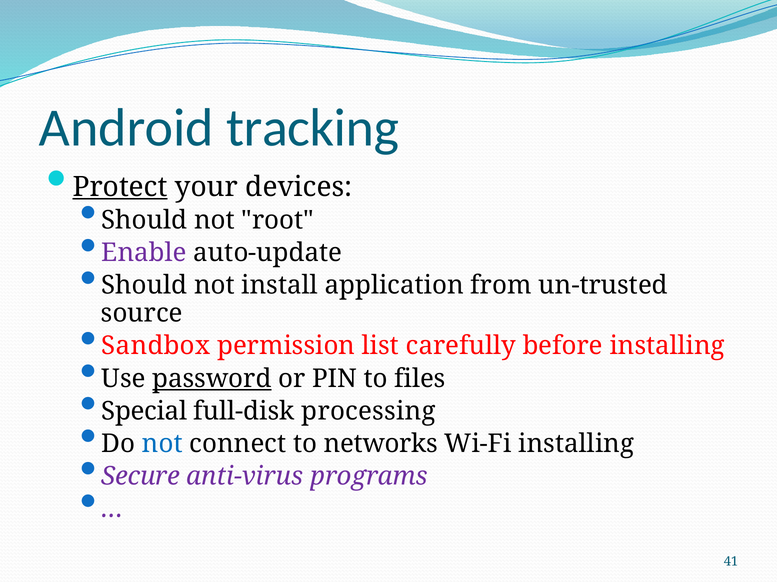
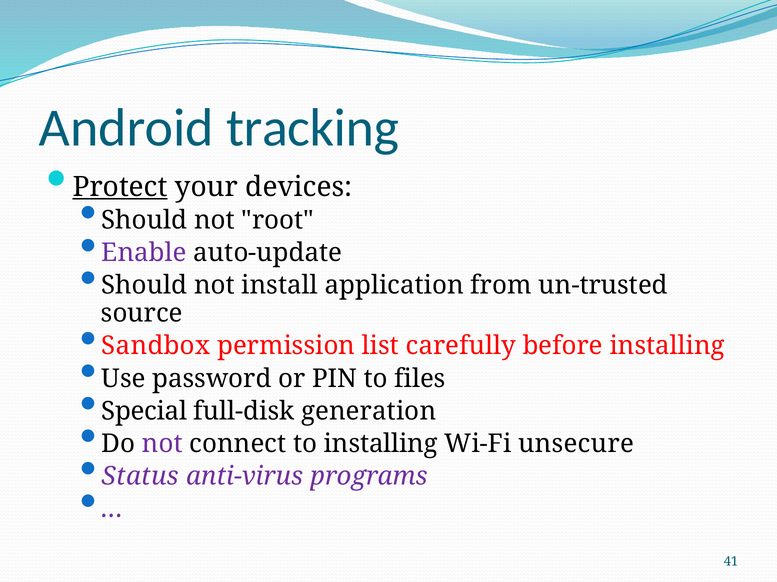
password underline: present -> none
processing: processing -> generation
not at (162, 444) colour: blue -> purple
to networks: networks -> installing
Wi-Fi installing: installing -> unsecure
Secure: Secure -> Status
